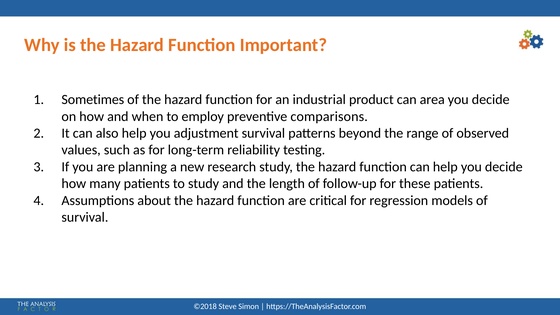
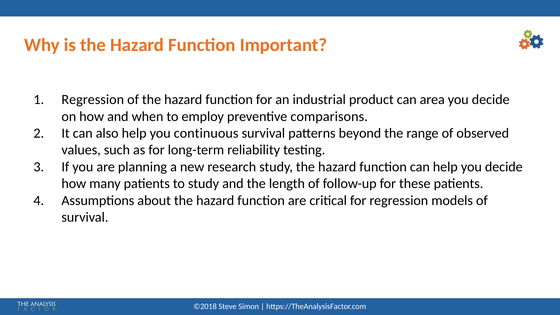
Sometimes at (93, 100): Sometimes -> Regression
adjustment: adjustment -> continuous
